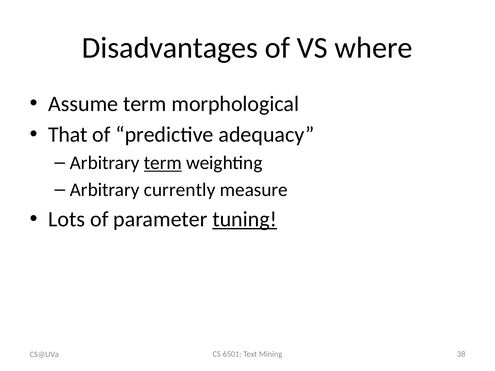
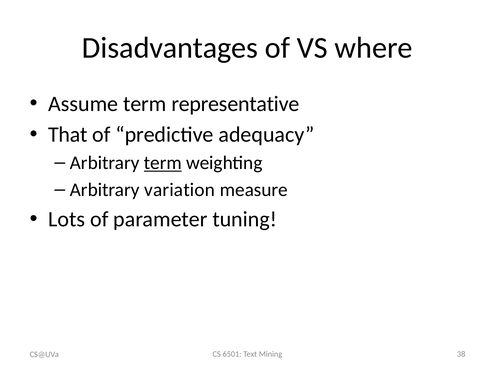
morphological: morphological -> representative
currently: currently -> variation
tuning underline: present -> none
